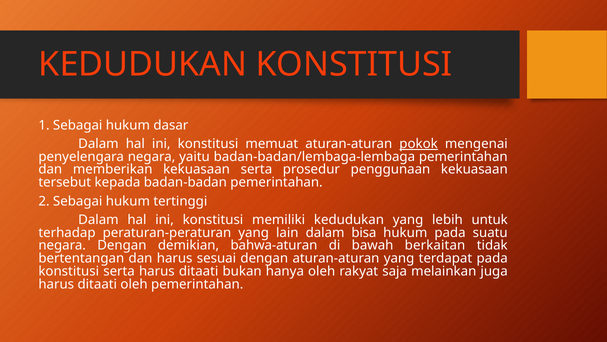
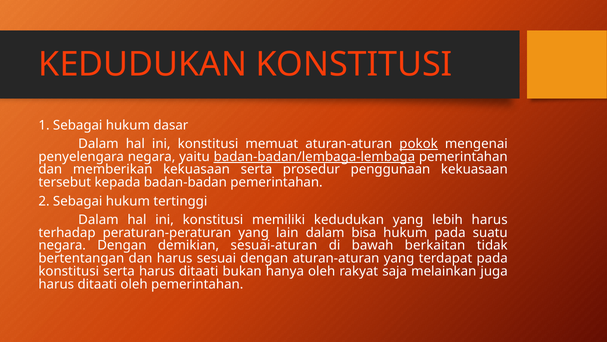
badan-badan/lembaga-lembaga underline: none -> present
lebih untuk: untuk -> harus
bahwa-aturan: bahwa-aturan -> sesuai-aturan
